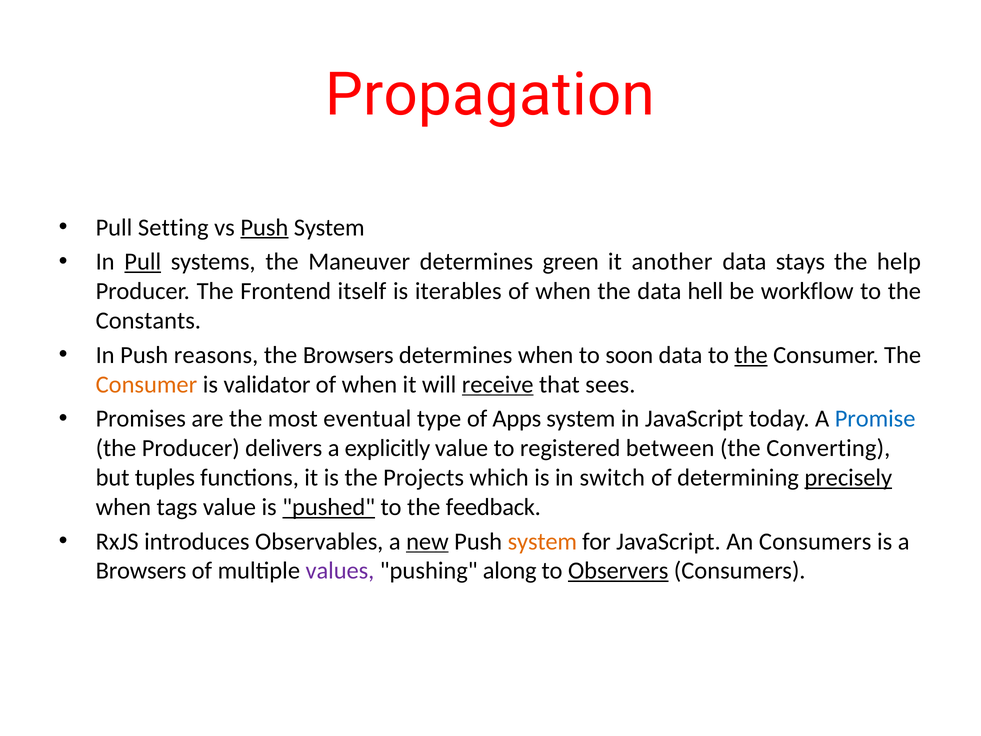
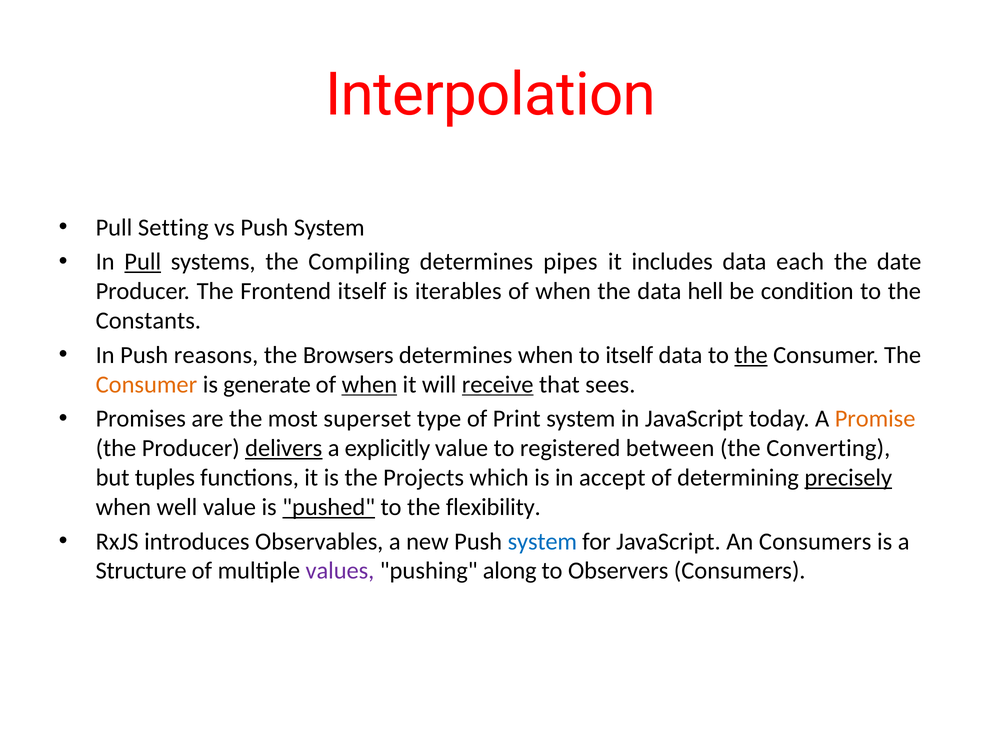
Propagation: Propagation -> Interpolation
Push at (264, 227) underline: present -> none
Maneuver: Maneuver -> Compiling
green: green -> pipes
another: another -> includes
stays: stays -> each
help: help -> date
workflow: workflow -> condition
to soon: soon -> itself
validator: validator -> generate
when at (369, 384) underline: none -> present
eventual: eventual -> superset
Apps: Apps -> Print
Promise colour: blue -> orange
delivers underline: none -> present
switch: switch -> accept
tags: tags -> well
feedback: feedback -> flexibility
new underline: present -> none
system at (542, 541) colour: orange -> blue
Browsers at (141, 571): Browsers -> Structure
Observers underline: present -> none
